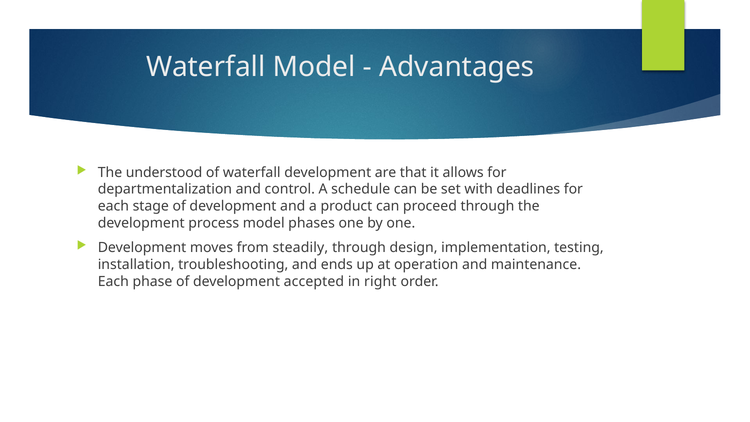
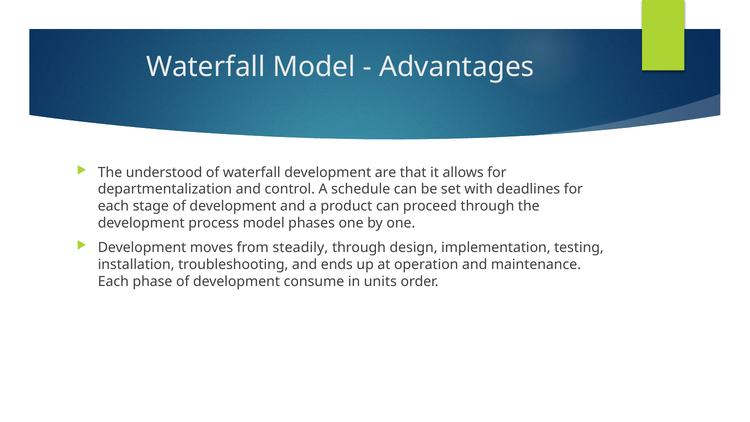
accepted: accepted -> consume
right: right -> units
